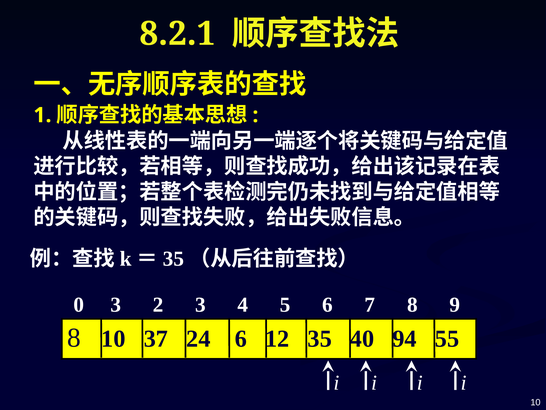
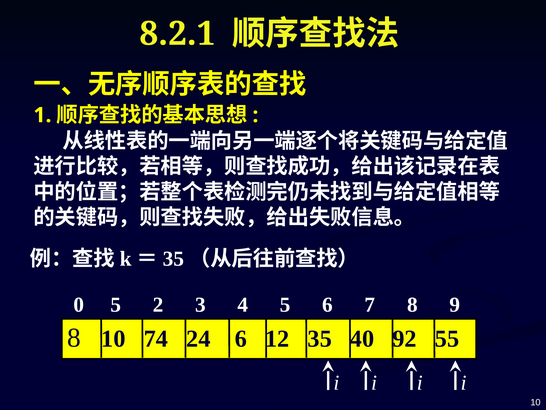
0 3: 3 -> 5
37: 37 -> 74
94: 94 -> 92
